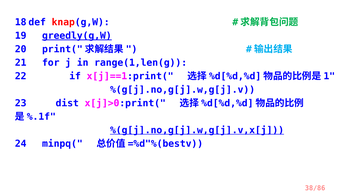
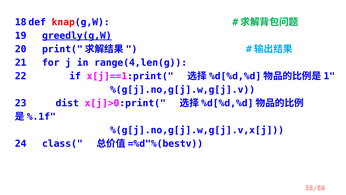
range(1,len(g: range(1,len(g -> range(4,len(g
%(g[j].no,g[j].w,g[j].v,x[j underline: present -> none
minpq(: minpq( -> class(
